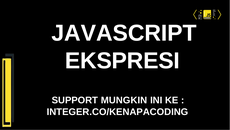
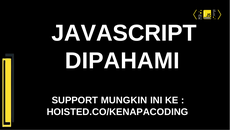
EKSPRESI: EKSPRESI -> DIPAHAMI
INTEGER.CO/KENAPACODING: INTEGER.CO/KENAPACODING -> HOISTED.CO/KENAPACODING
